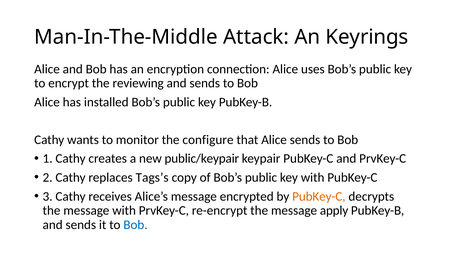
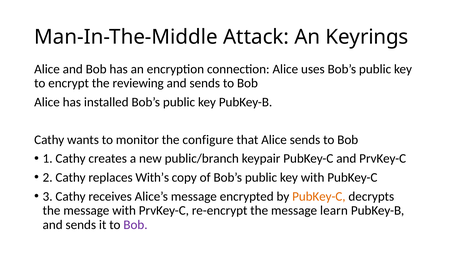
public/keypair: public/keypair -> public/branch
Tags’s: Tags’s -> With’s
apply: apply -> learn
Bob at (135, 224) colour: blue -> purple
